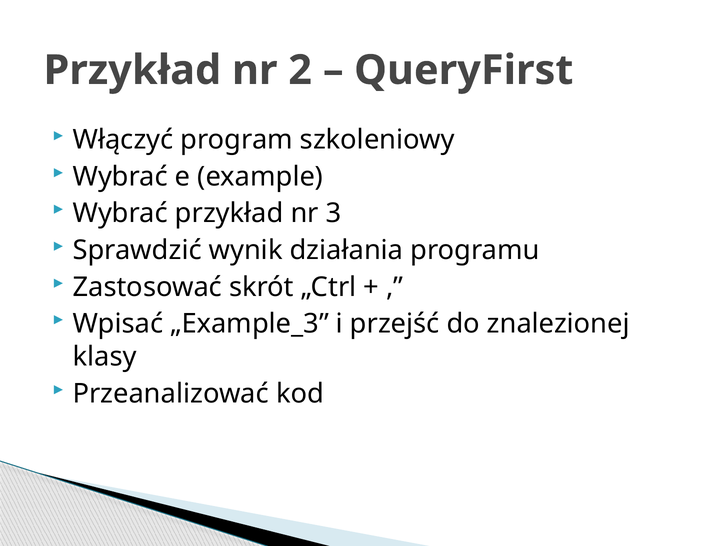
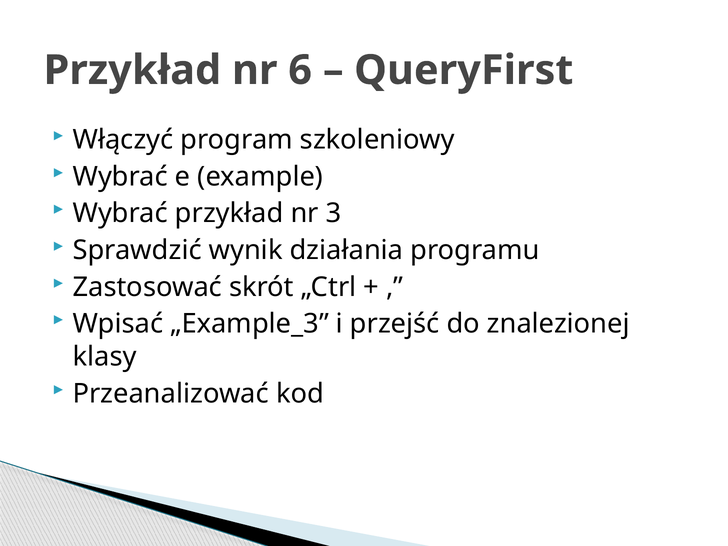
2: 2 -> 6
